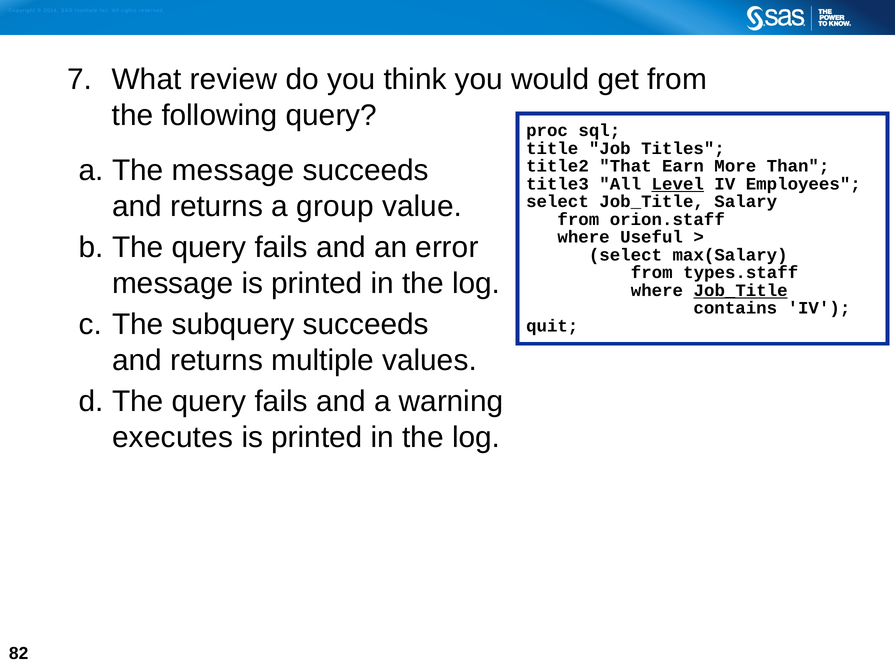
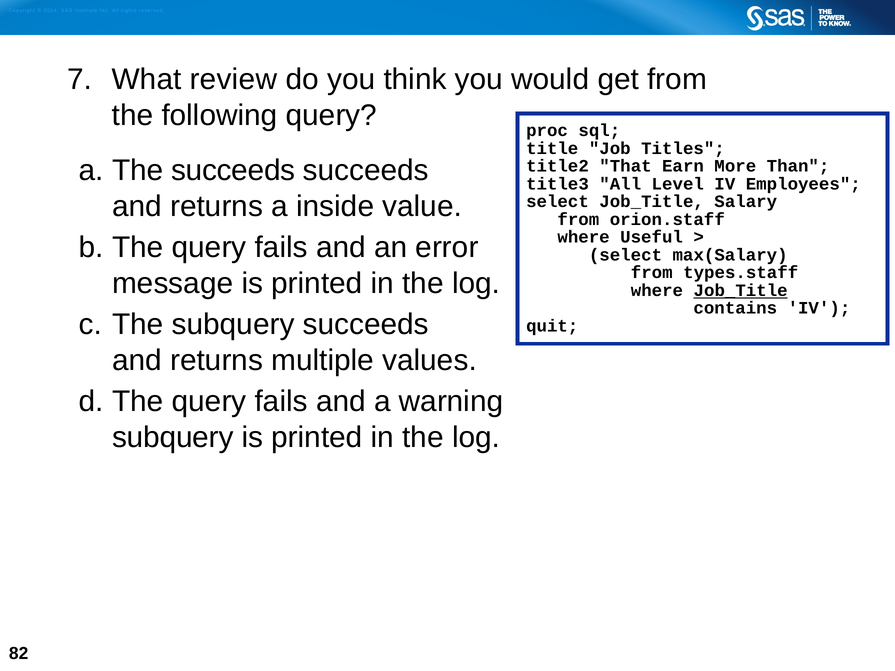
The message: message -> succeeds
Level underline: present -> none
group: group -> inside
executes at (173, 437): executes -> subquery
